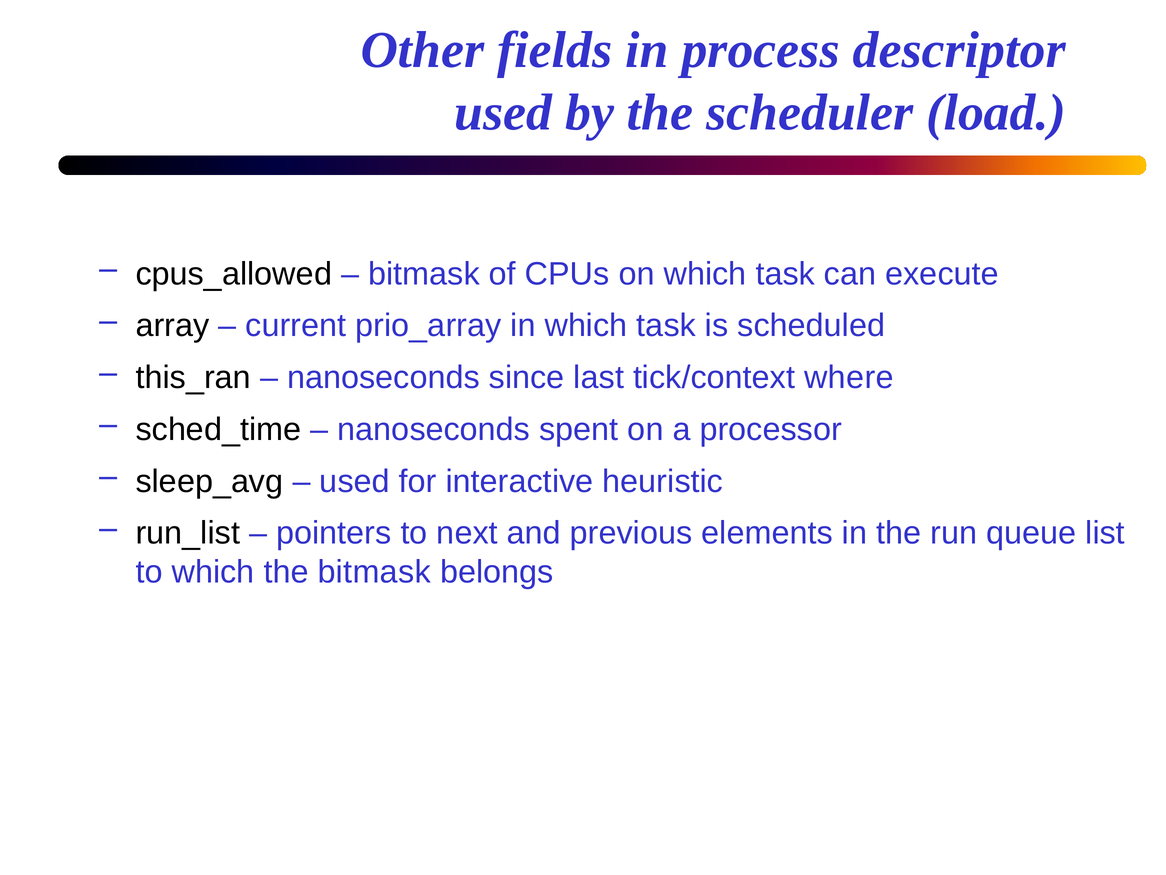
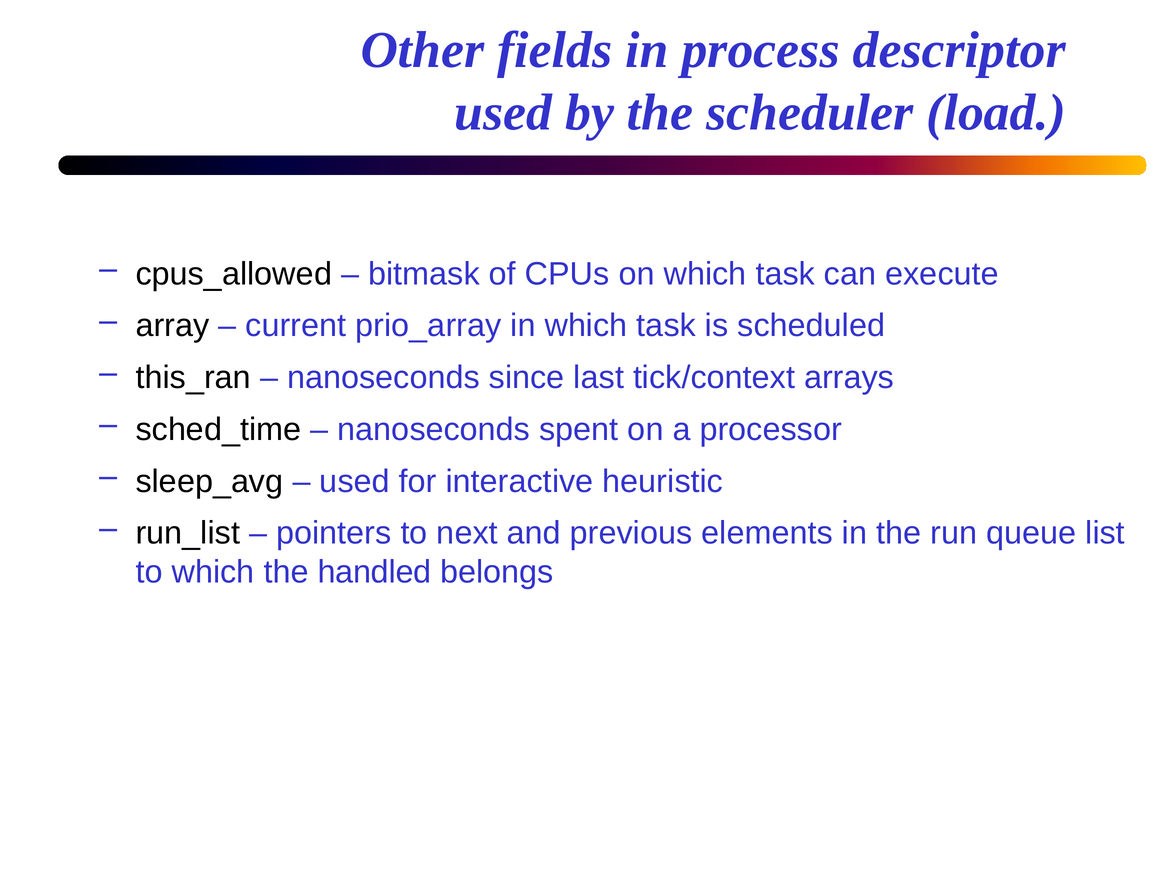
where: where -> arrays
the bitmask: bitmask -> handled
